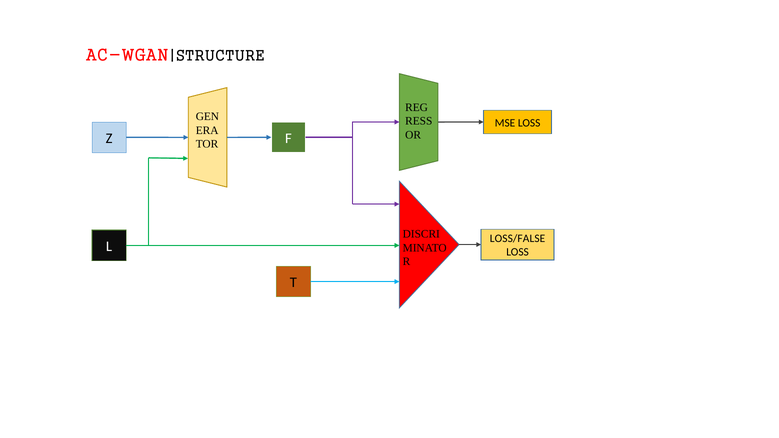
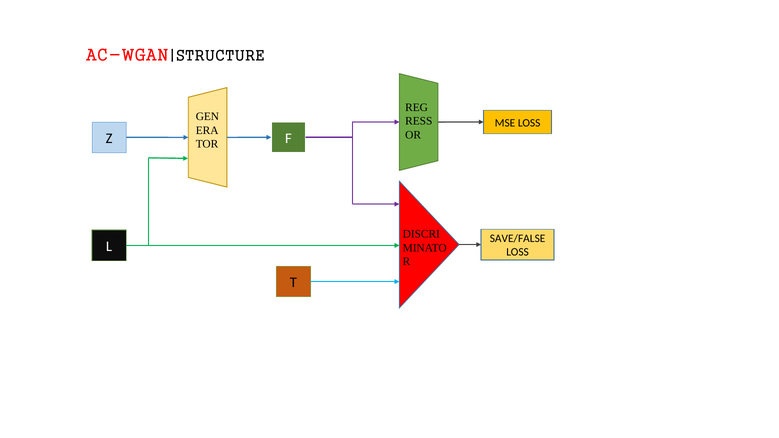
LOSS/FALSE: LOSS/FALSE -> SAVE/FALSE
